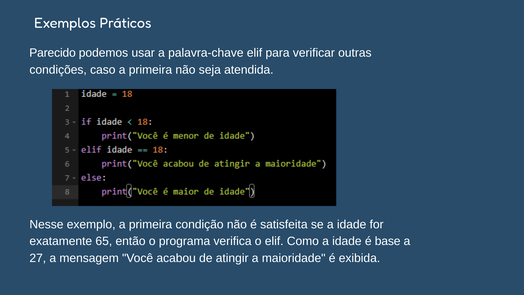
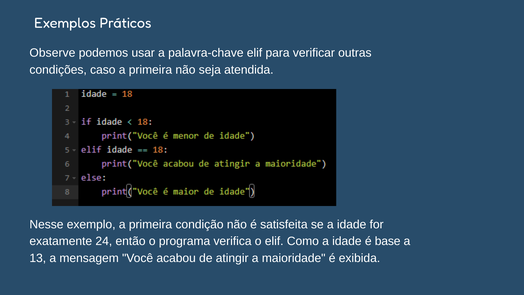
Parecido: Parecido -> Observe
65: 65 -> 24
27: 27 -> 13
